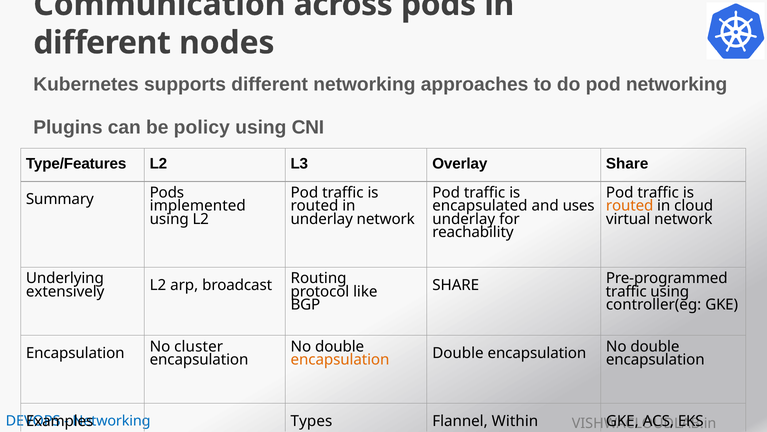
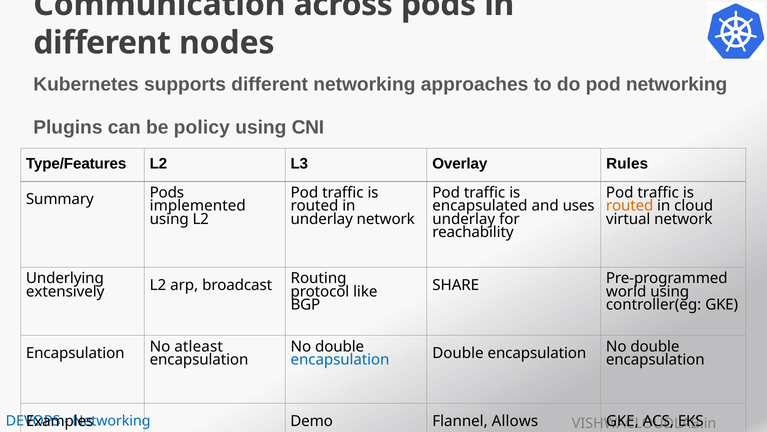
Overlay Share: Share -> Rules
traffic at (626, 291): traffic -> world
cluster: cluster -> atleast
encapsulation at (340, 359) colour: orange -> blue
Types: Types -> Demo
Within: Within -> Allows
